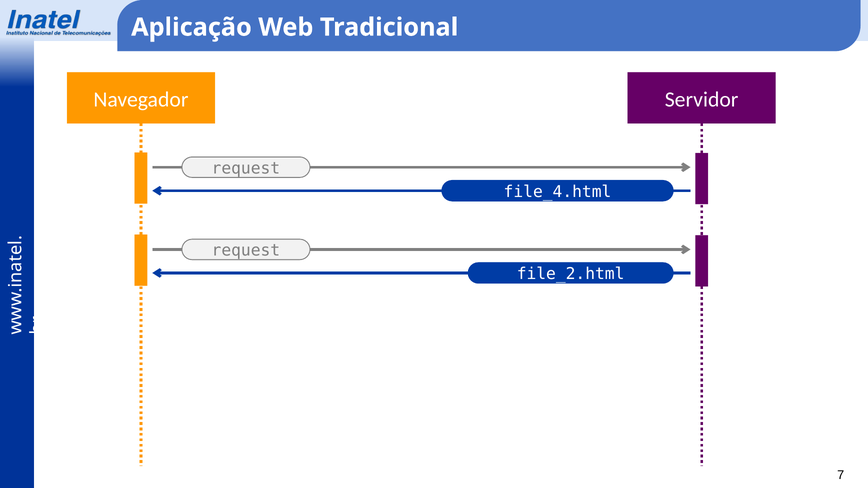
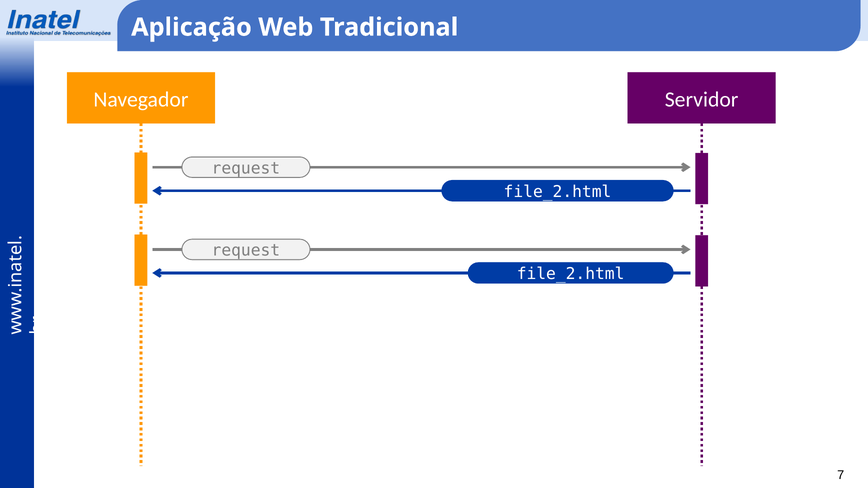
file_4.html at (557, 192): file_4.html -> file_2.html
